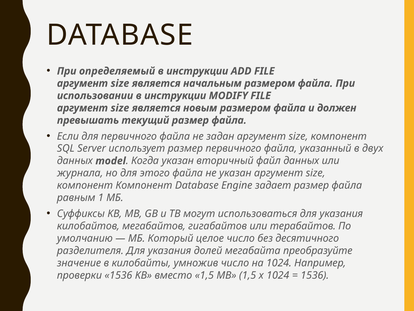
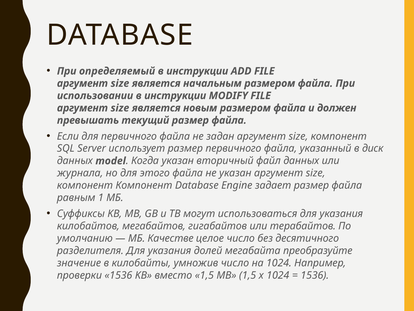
двух: двух -> диск
Который: Который -> Качестве
